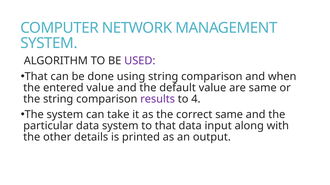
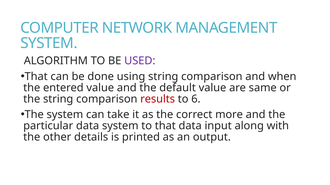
results colour: purple -> red
4: 4 -> 6
correct same: same -> more
